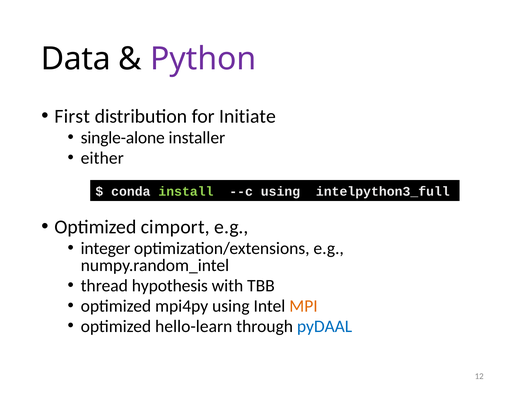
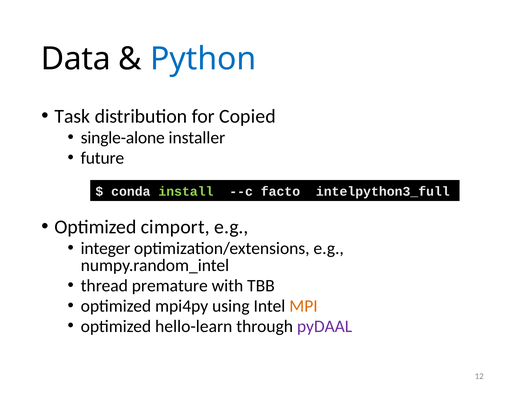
Python colour: purple -> blue
First: First -> Task
Initiate: Initiate -> Copied
either: either -> future
--c using: using -> facto
hypothesis: hypothesis -> premature
pyDAAL colour: blue -> purple
